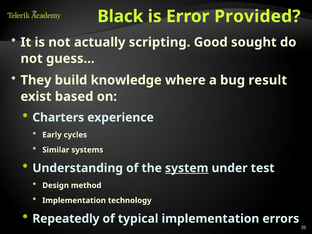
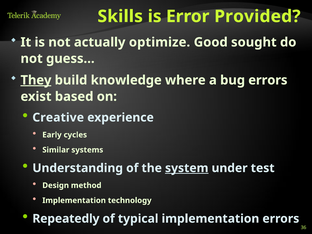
Black: Black -> Skills
scripting: scripting -> optimize
They underline: none -> present
bug result: result -> errors
Charters: Charters -> Creative
